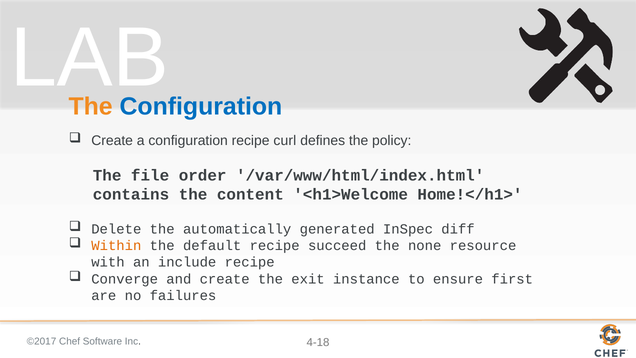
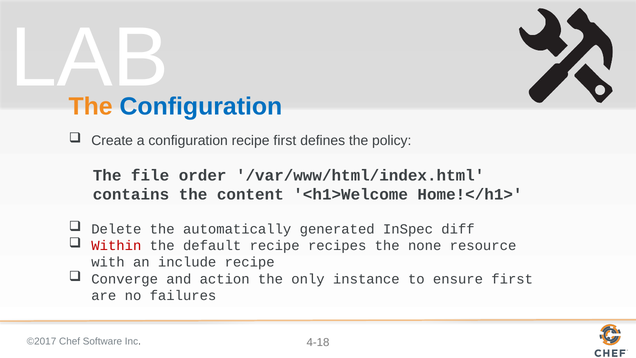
recipe curl: curl -> first
Within colour: orange -> red
succeed: succeed -> recipes
and create: create -> action
exit: exit -> only
